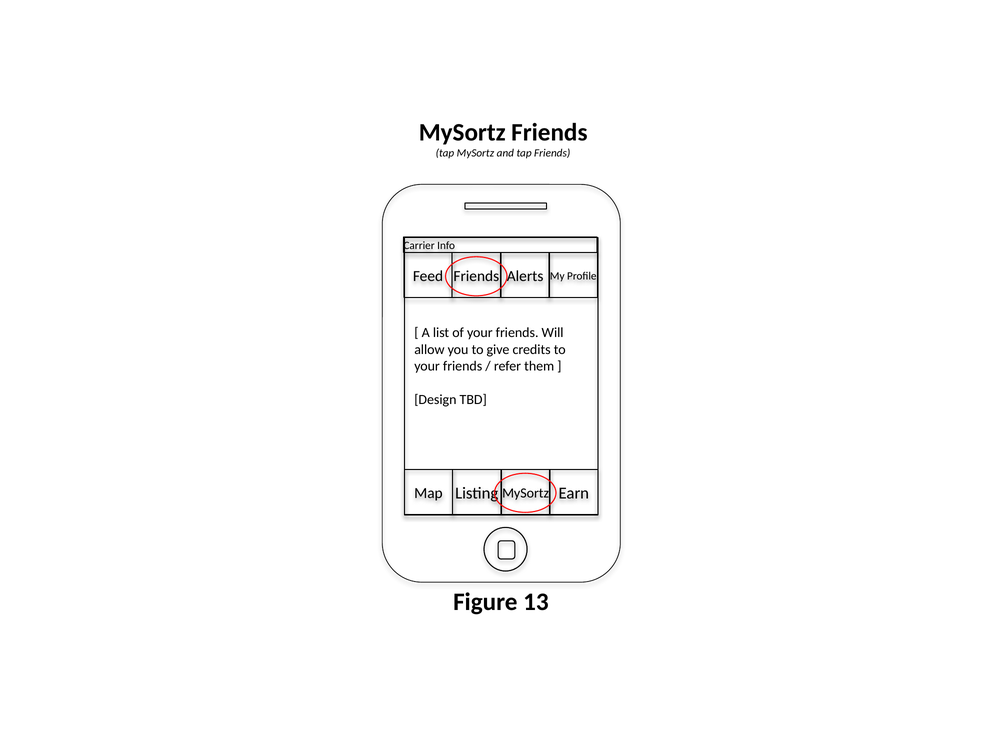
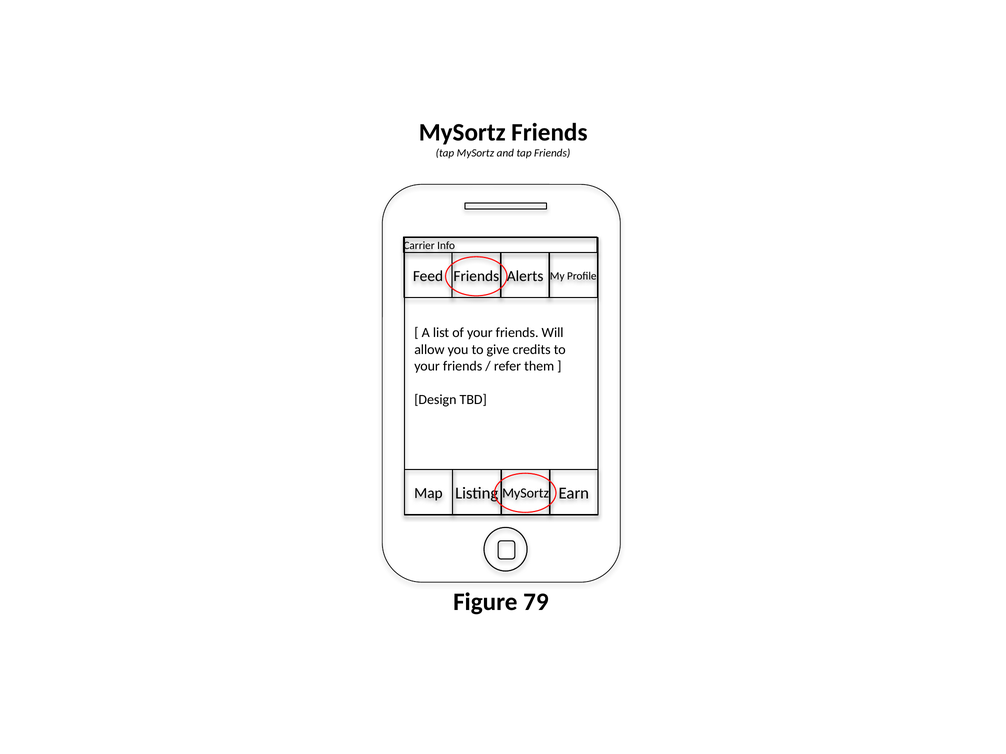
13: 13 -> 79
